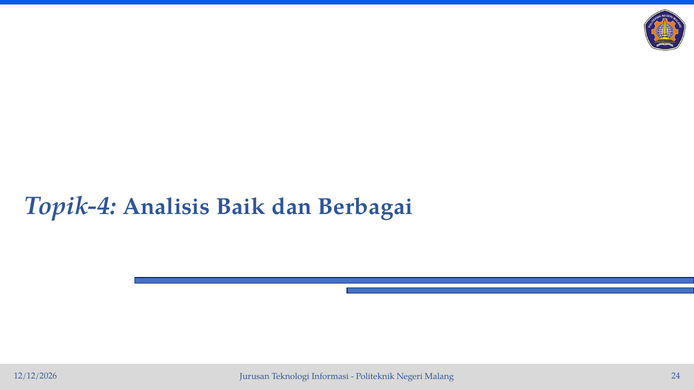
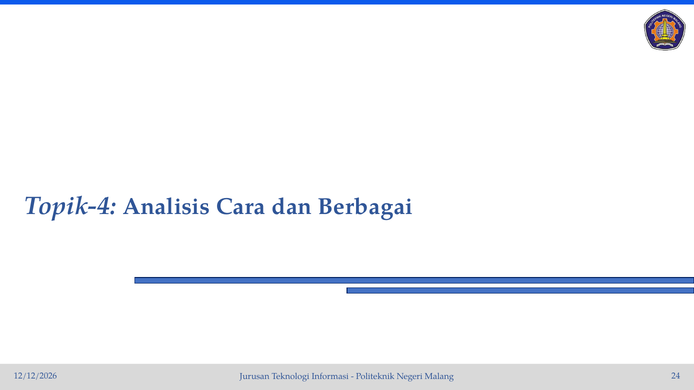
Baik: Baik -> Cara
